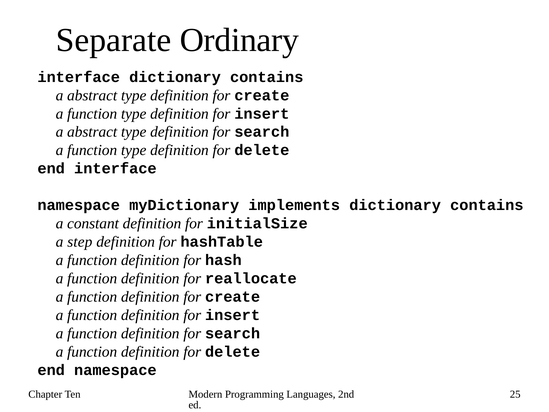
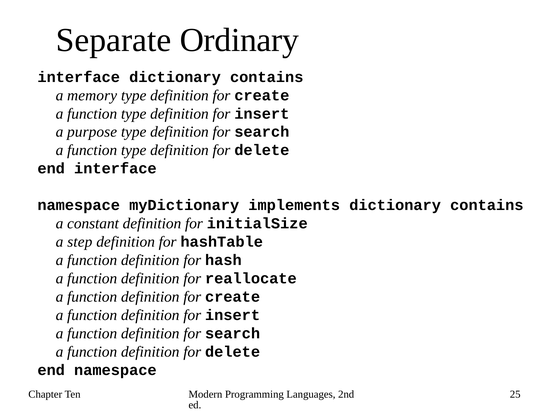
abstract at (92, 95): abstract -> memory
abstract at (92, 132): abstract -> purpose
